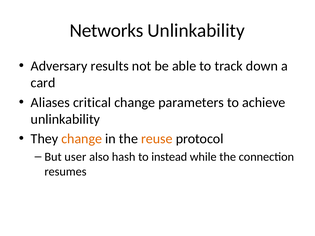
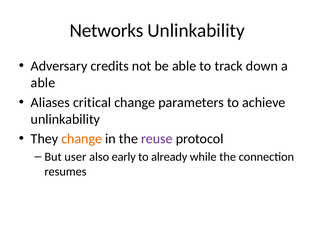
results: results -> credits
card at (43, 83): card -> able
reuse colour: orange -> purple
hash: hash -> early
instead: instead -> already
